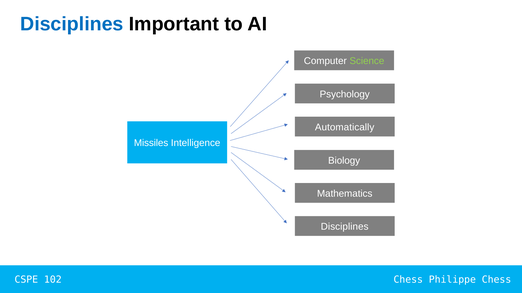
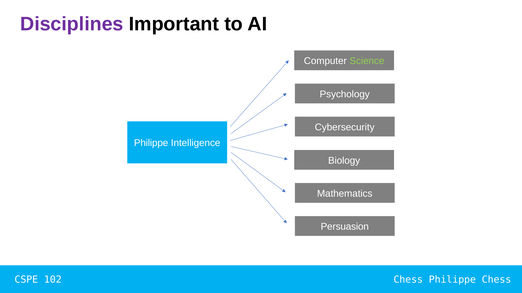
Disciplines at (72, 24) colour: blue -> purple
Automatically: Automatically -> Cybersecurity
Missiles at (151, 143): Missiles -> Philippe
Disciplines at (345, 227): Disciplines -> Persuasion
